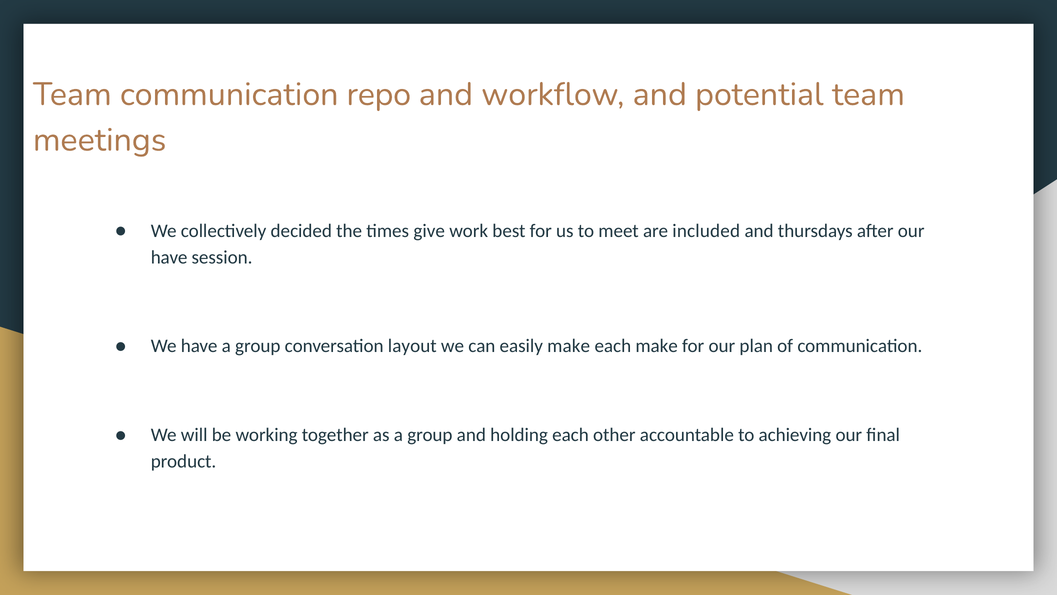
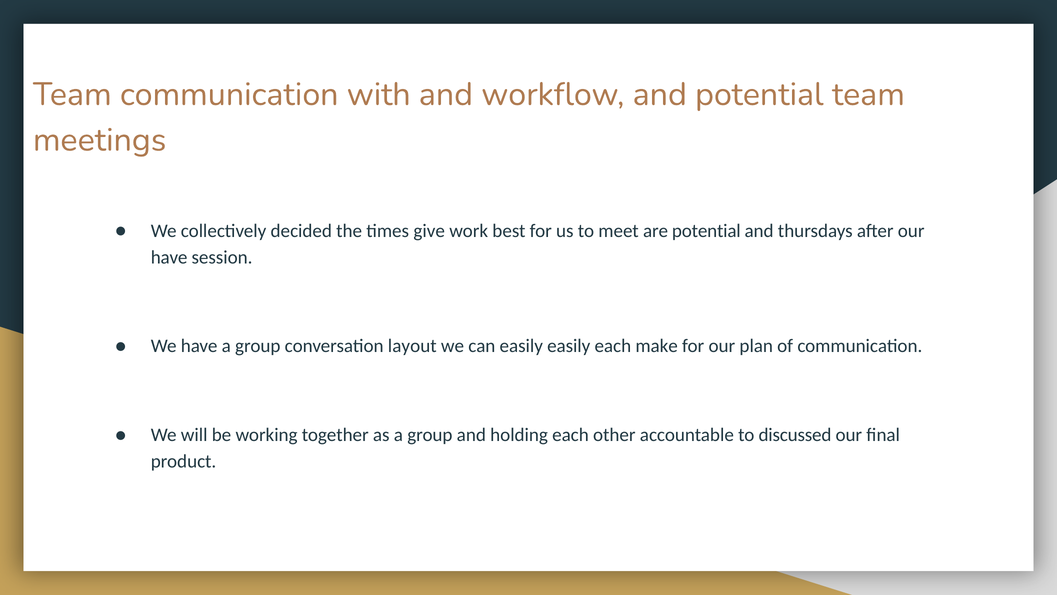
repo: repo -> with
are included: included -> potential
easily make: make -> easily
achieving: achieving -> discussed
